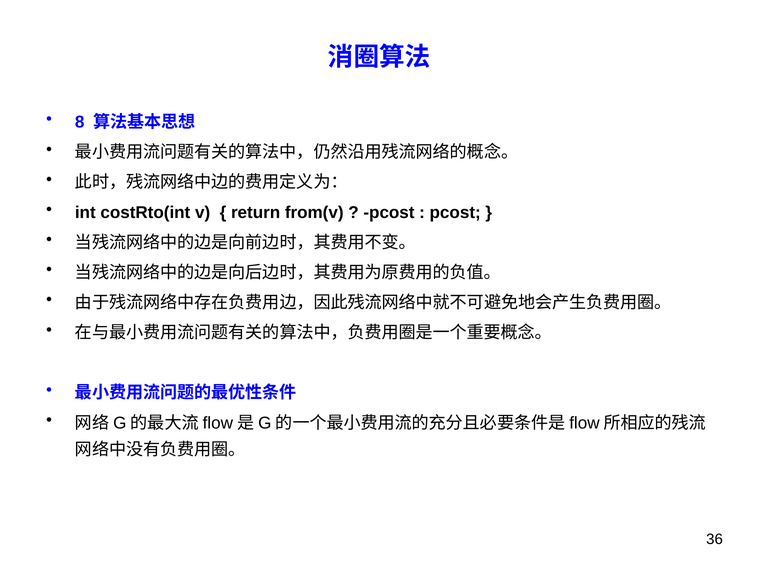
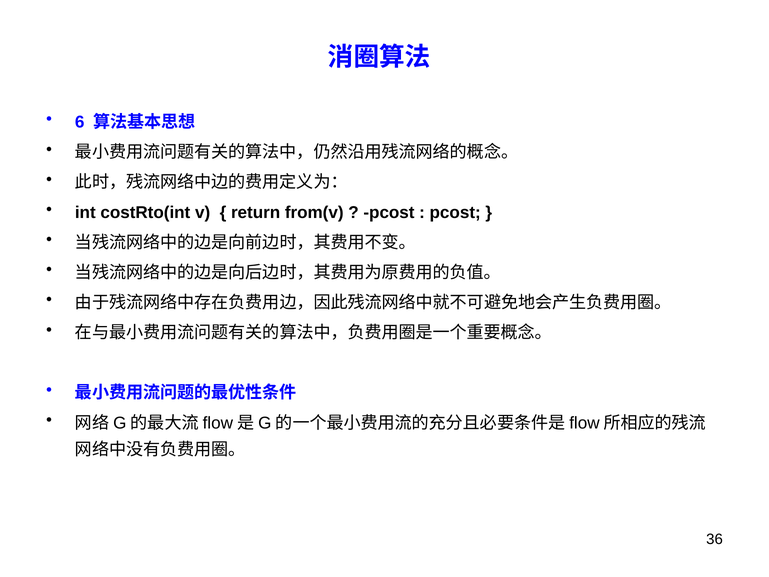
8: 8 -> 6
